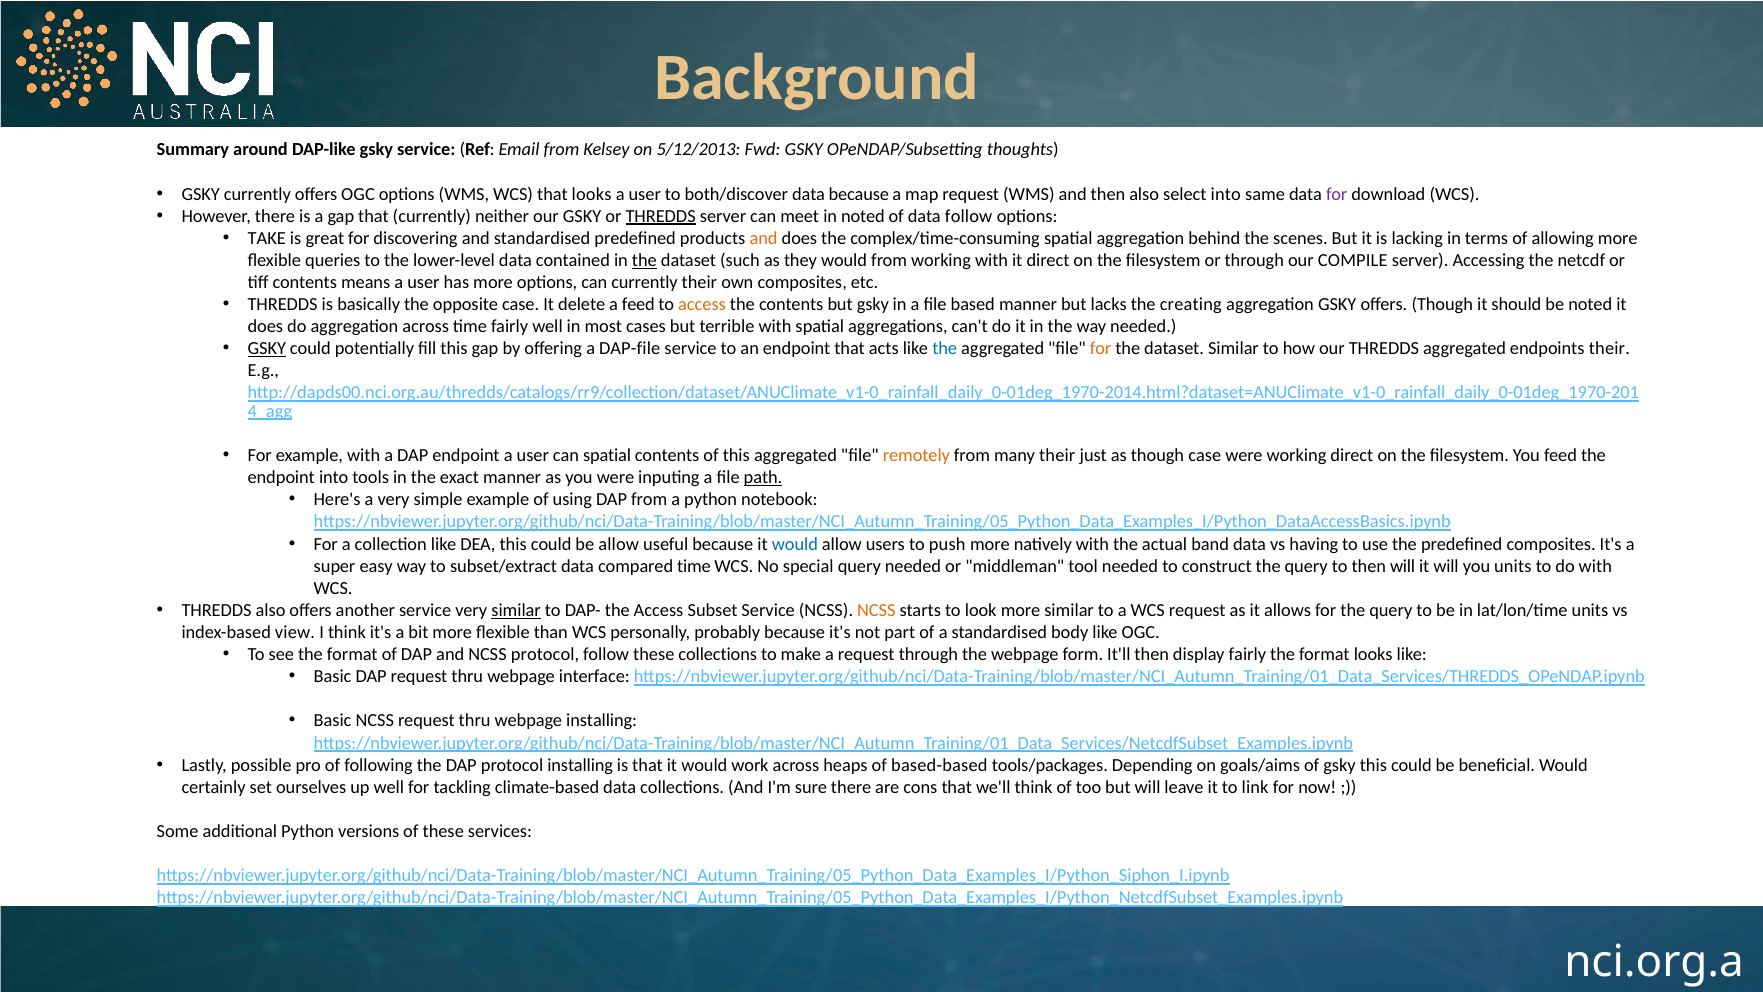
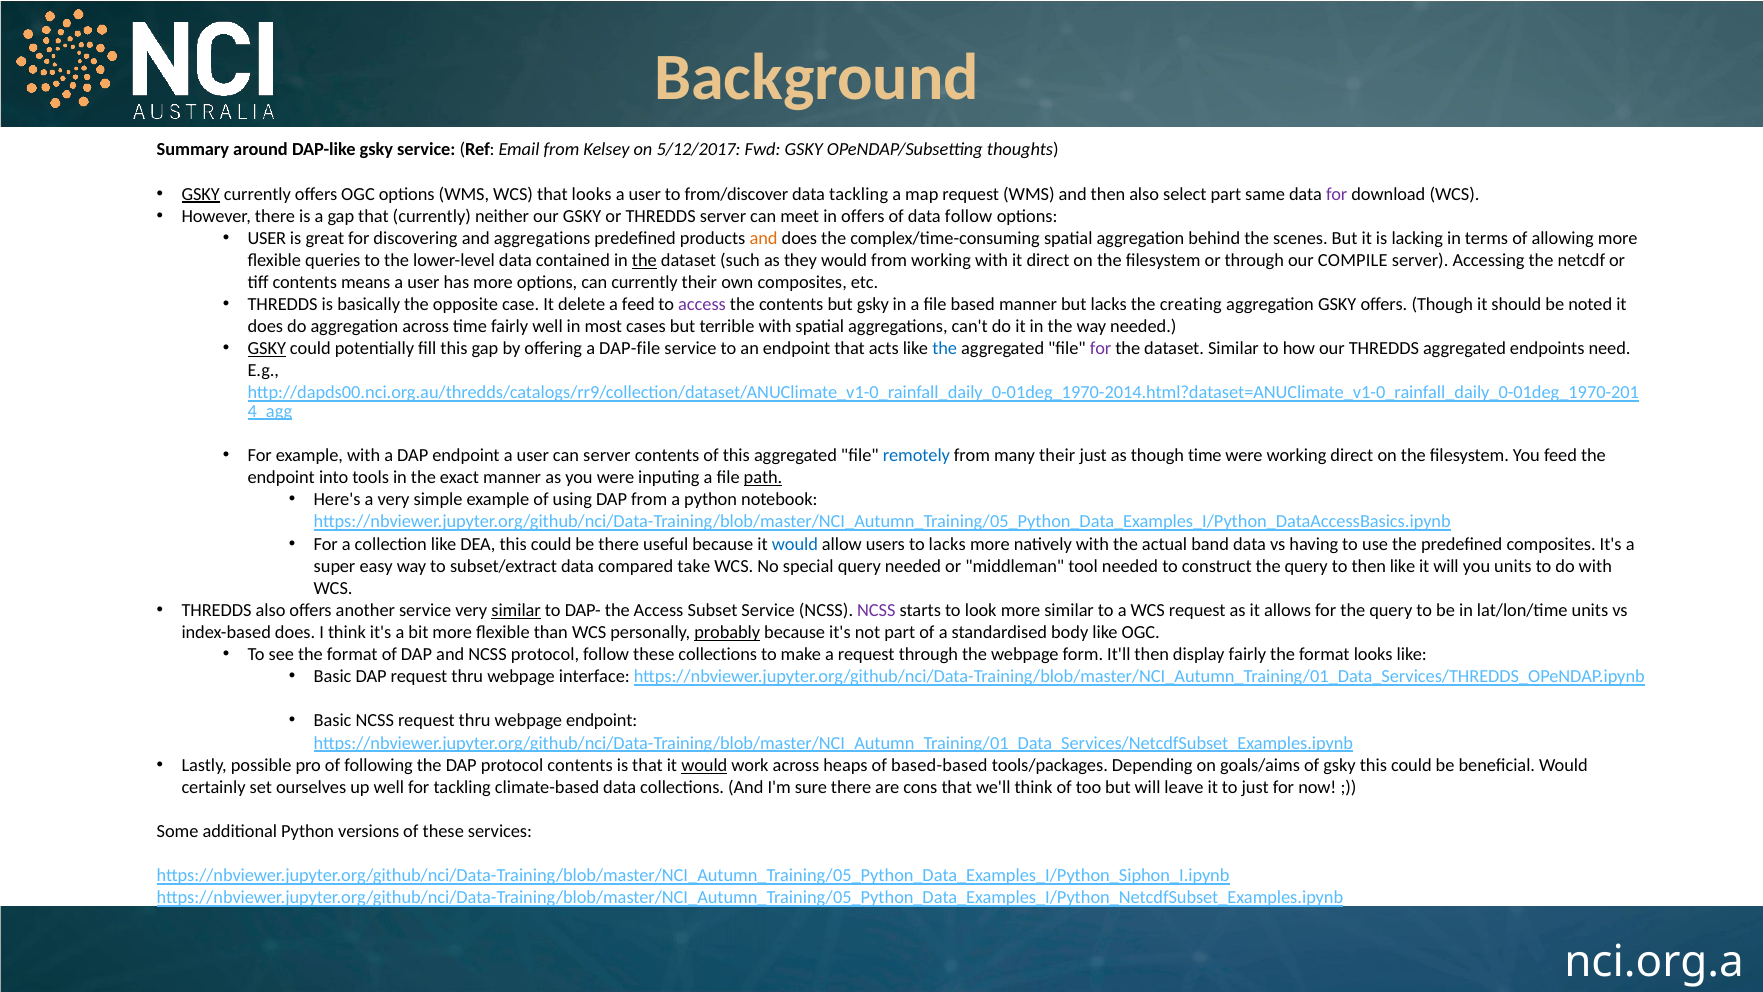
5/12/2013: 5/12/2013 -> 5/12/2017
GSKY at (201, 194) underline: none -> present
both/discover: both/discover -> from/discover
data because: because -> tackling
select into: into -> part
THREDDS at (661, 216) underline: present -> none
in noted: noted -> offers
TAKE at (267, 238): TAKE -> USER
and standardised: standardised -> aggregations
access at (702, 304) colour: orange -> purple
for at (1101, 348) colour: orange -> purple
endpoints their: their -> need
can spatial: spatial -> server
remotely colour: orange -> blue
though case: case -> time
be allow: allow -> there
to push: push -> lacks
compared time: time -> take
then will: will -> like
NCSS at (876, 610) colour: orange -> purple
index-based view: view -> does
probably underline: none -> present
webpage installing: installing -> endpoint
protocol installing: installing -> contents
would at (704, 765) underline: none -> present
to link: link -> just
